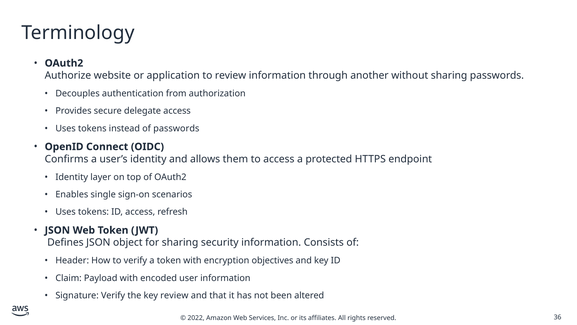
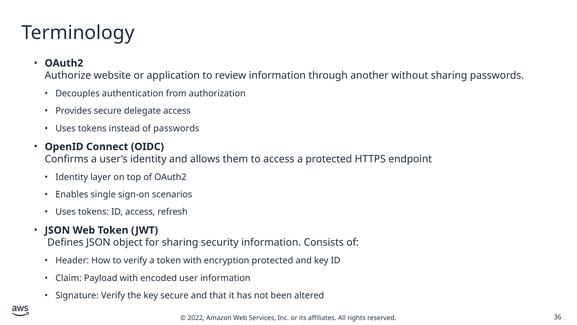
encryption objectives: objectives -> protected
key review: review -> secure
